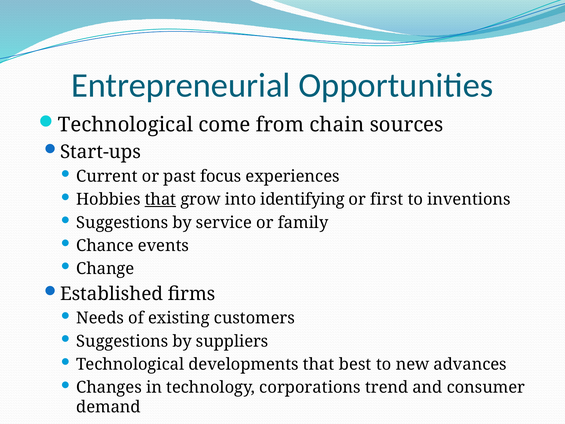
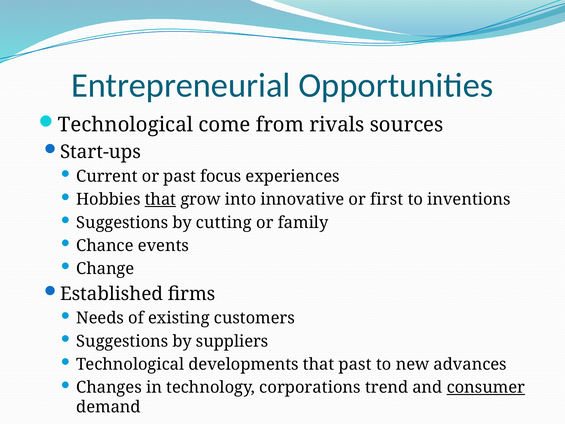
chain: chain -> rivals
identifying: identifying -> innovative
service: service -> cutting
that best: best -> past
consumer underline: none -> present
